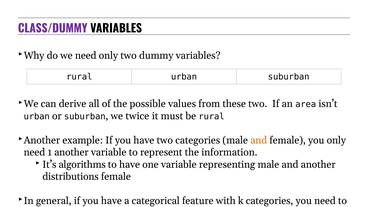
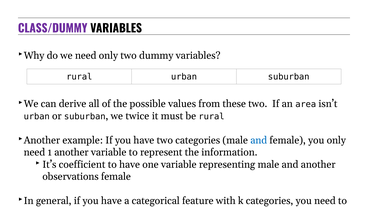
and at (259, 140) colour: orange -> blue
algorithms: algorithms -> coefficient
distributions: distributions -> observations
